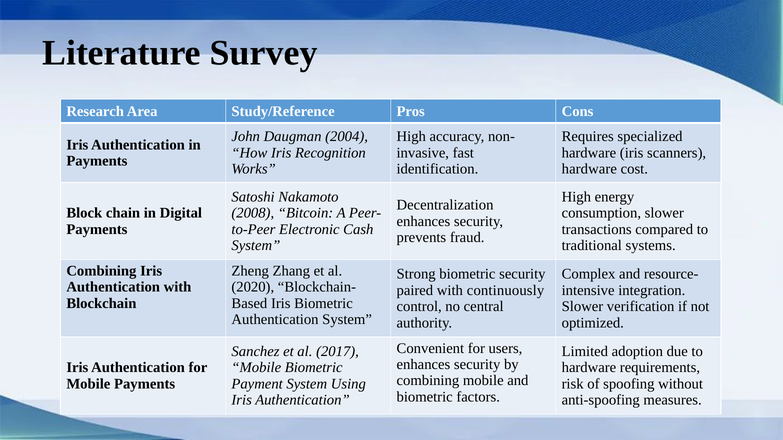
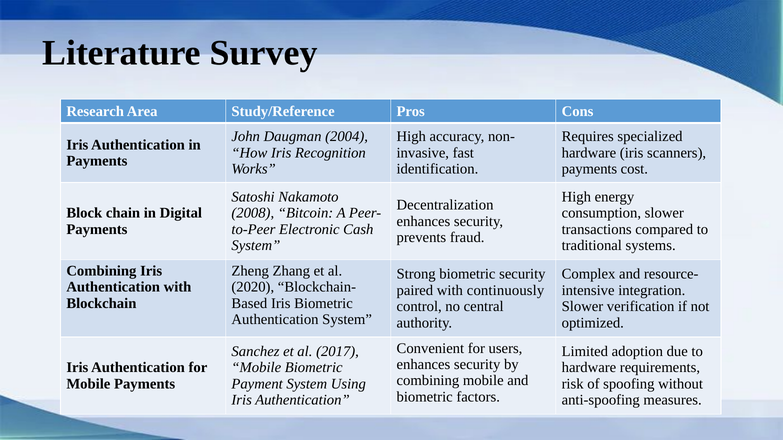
hardware at (589, 169): hardware -> payments
